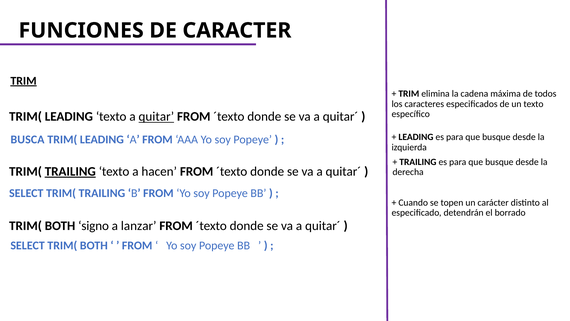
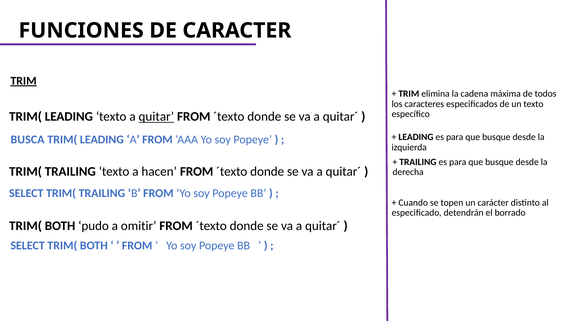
TRAILING at (70, 171) underline: present -> none
signo: signo -> pudo
lanzar: lanzar -> omitir
